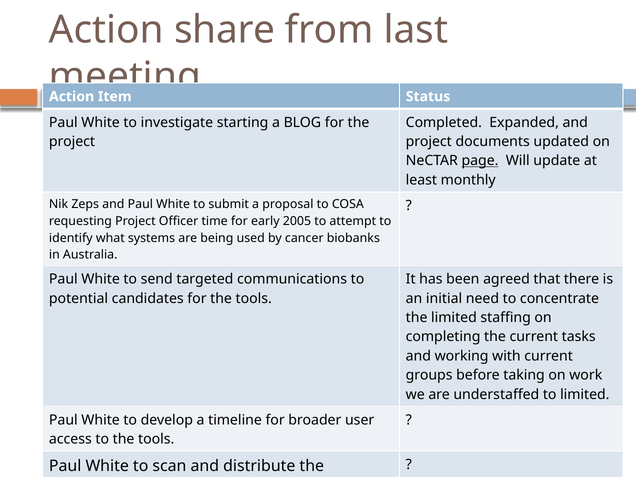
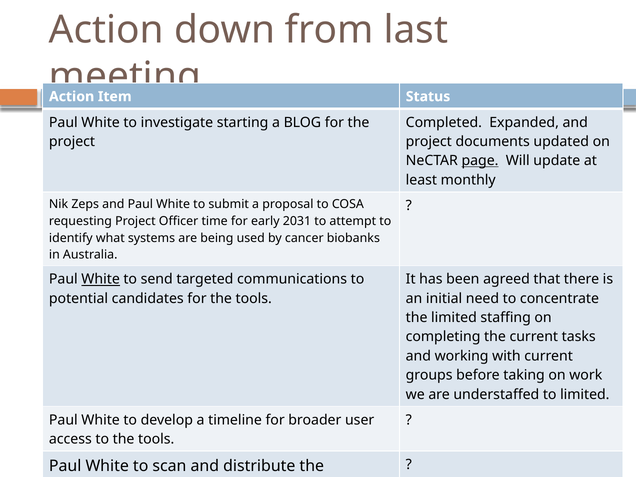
share: share -> down
2005: 2005 -> 2031
White at (101, 279) underline: none -> present
